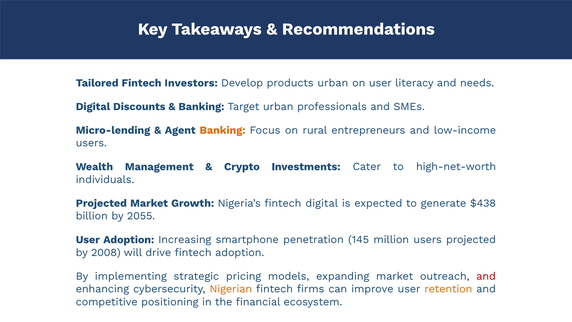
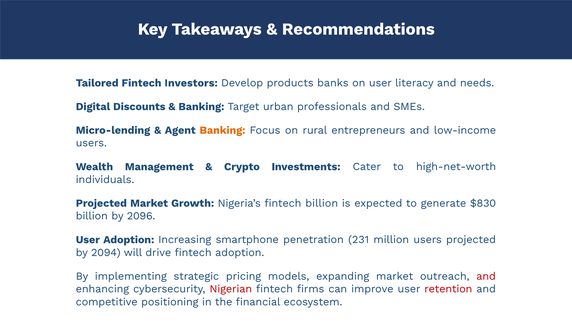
products urban: urban -> banks
fintech digital: digital -> billion
$438: $438 -> $830
2055: 2055 -> 2096
145: 145 -> 231
2008: 2008 -> 2094
Nigerian colour: orange -> red
retention colour: orange -> red
